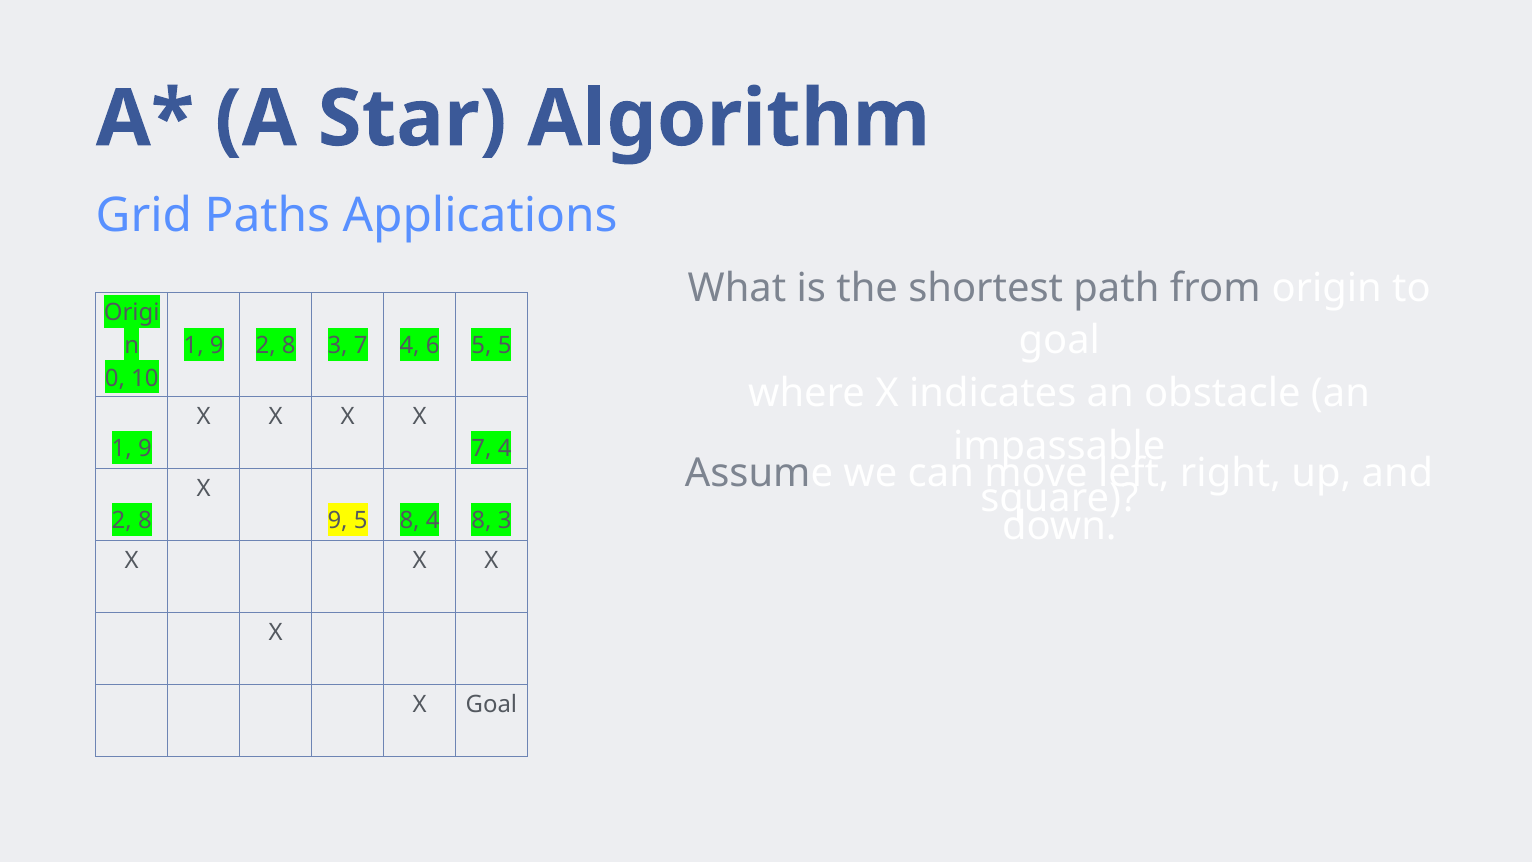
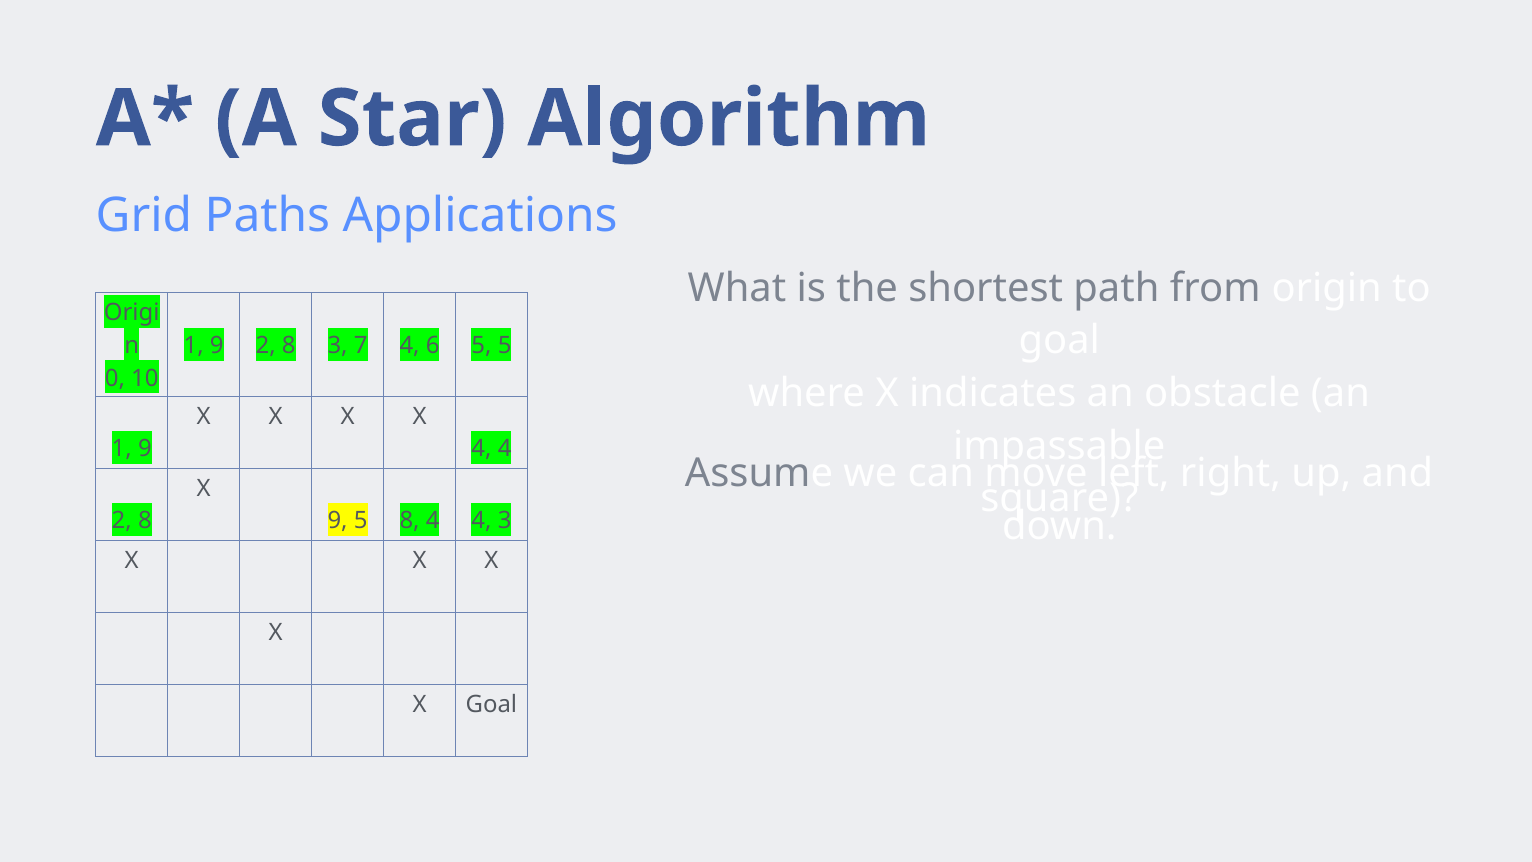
7 at (482, 449): 7 -> 4
8 4 8: 8 -> 4
